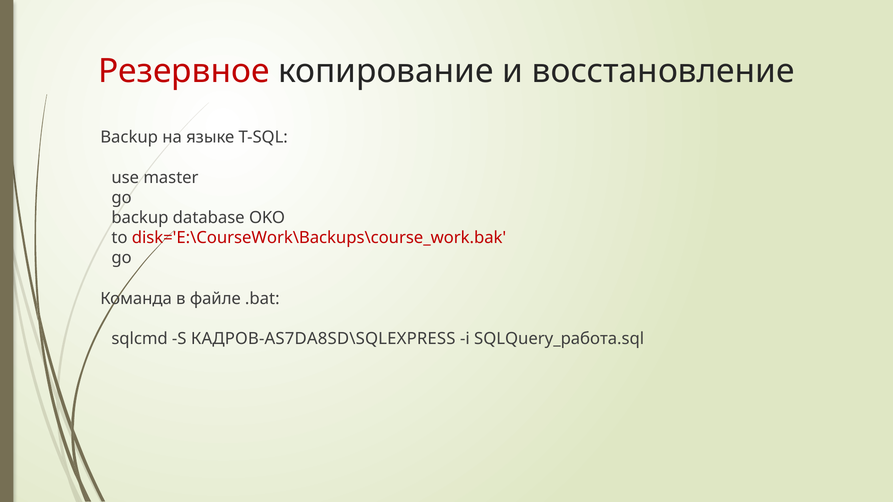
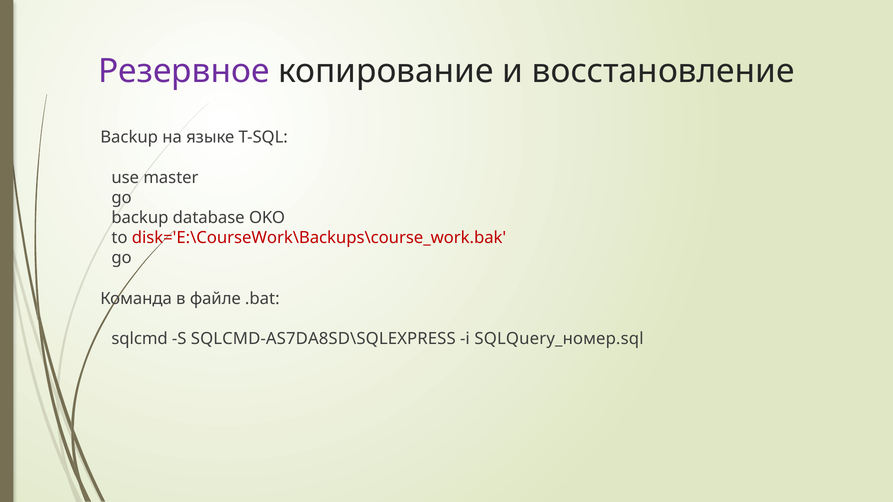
Резервное colour: red -> purple
КАДРОВ-AS7DA8SD\SQLEXPRESS: КАДРОВ-AS7DA8SD\SQLEXPRESS -> SQLCMD-AS7DA8SD\SQLEXPRESS
SQLQuery_работа.sql: SQLQuery_работа.sql -> SQLQuery_номер.sql
